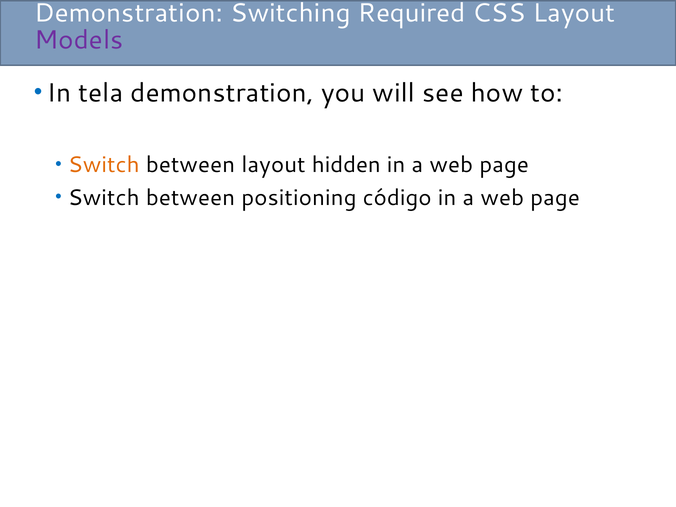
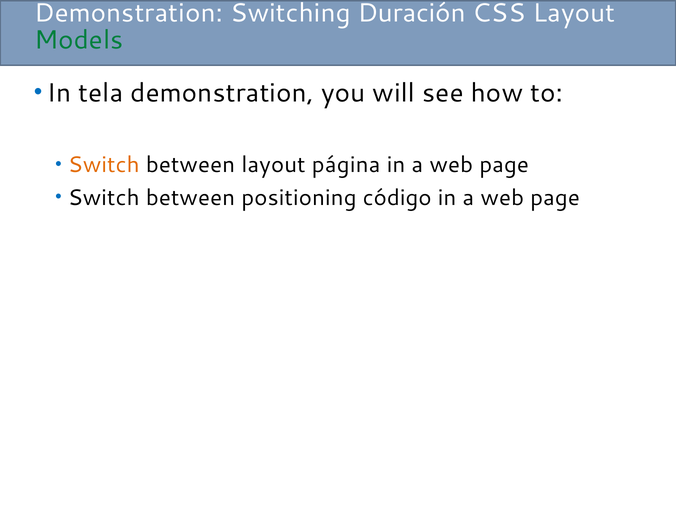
Required: Required -> Duración
Models colour: purple -> green
hidden: hidden -> página
